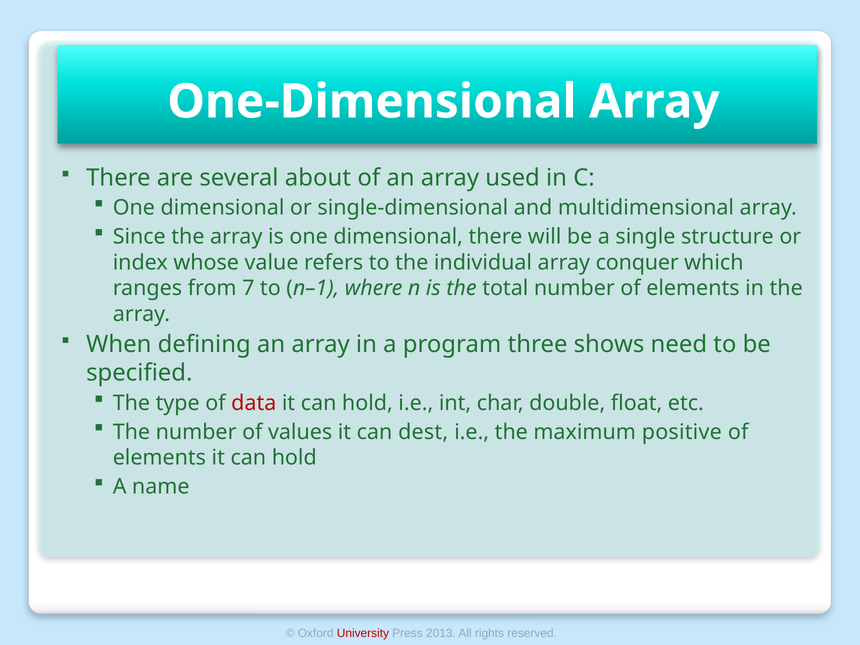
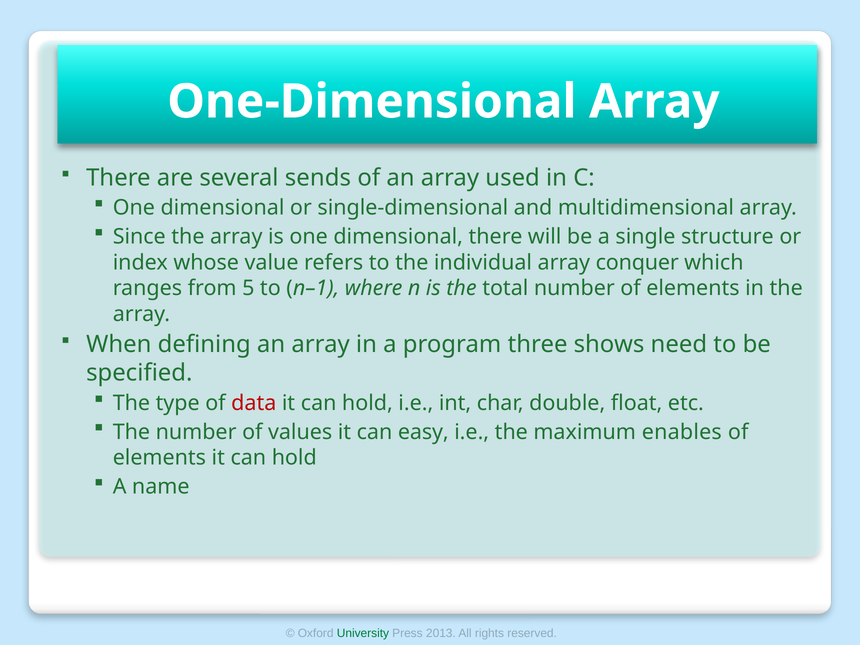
about: about -> sends
7: 7 -> 5
dest: dest -> easy
positive: positive -> enables
University colour: red -> green
